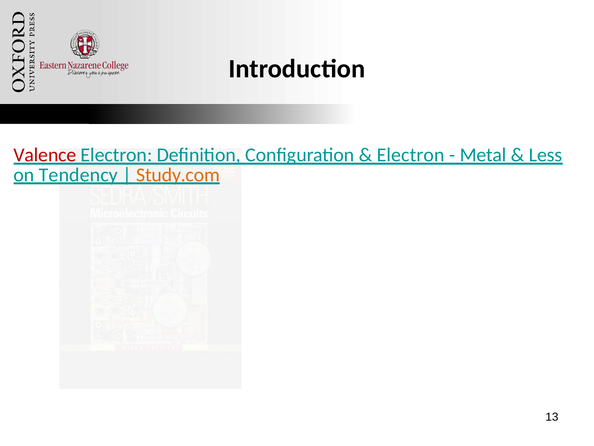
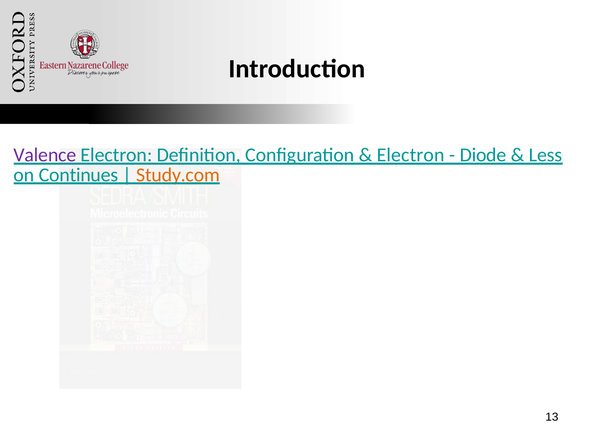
Valence colour: red -> purple
Metal: Metal -> Diode
Tendency: Tendency -> Continues
